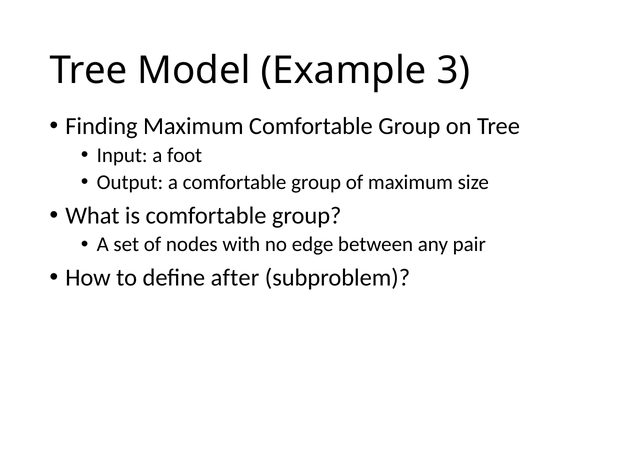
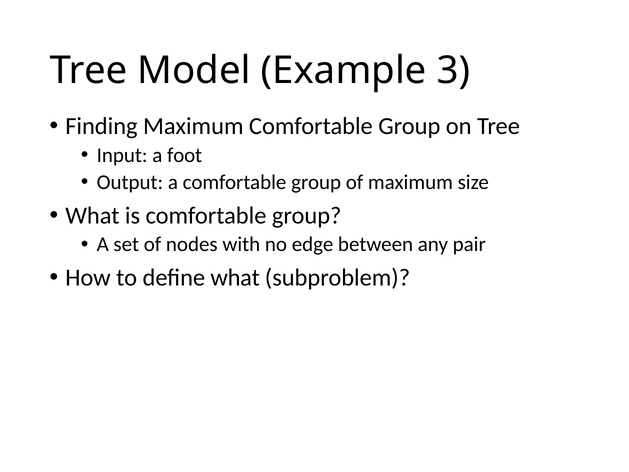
define after: after -> what
